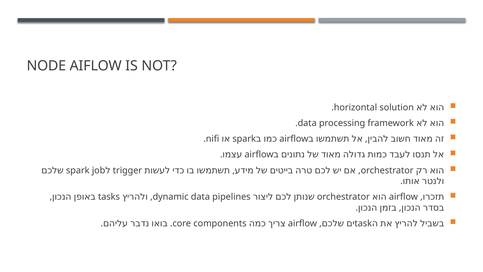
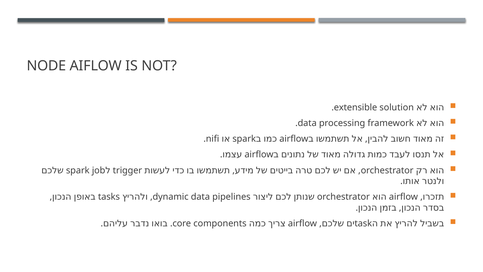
horizontal: horizontal -> extensible
